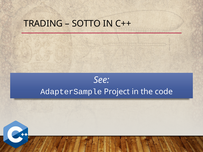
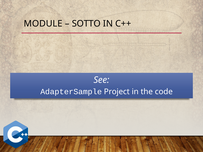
TRADING: TRADING -> MODULE
